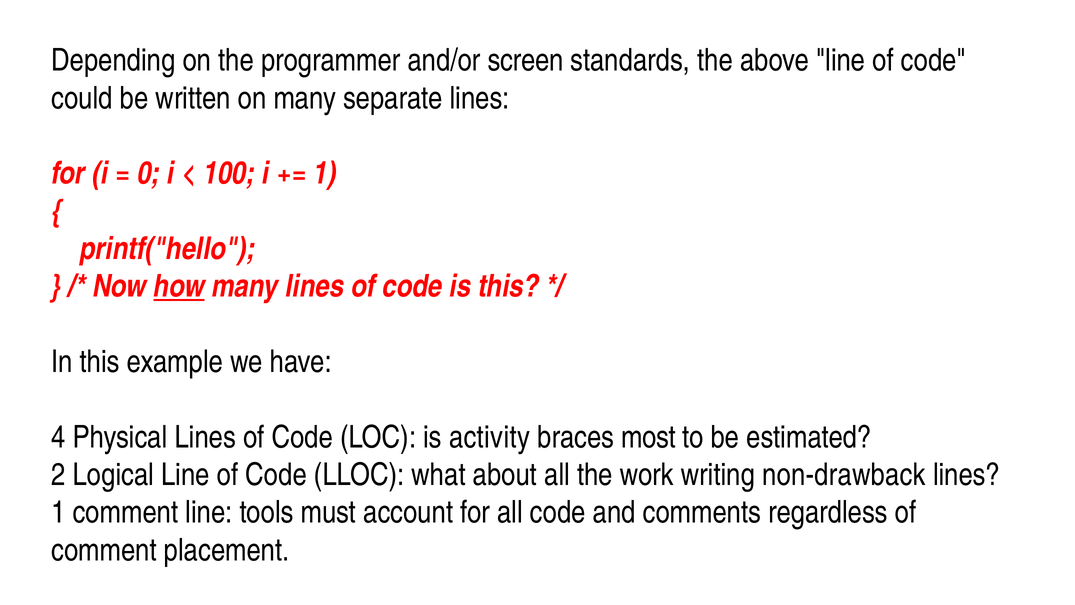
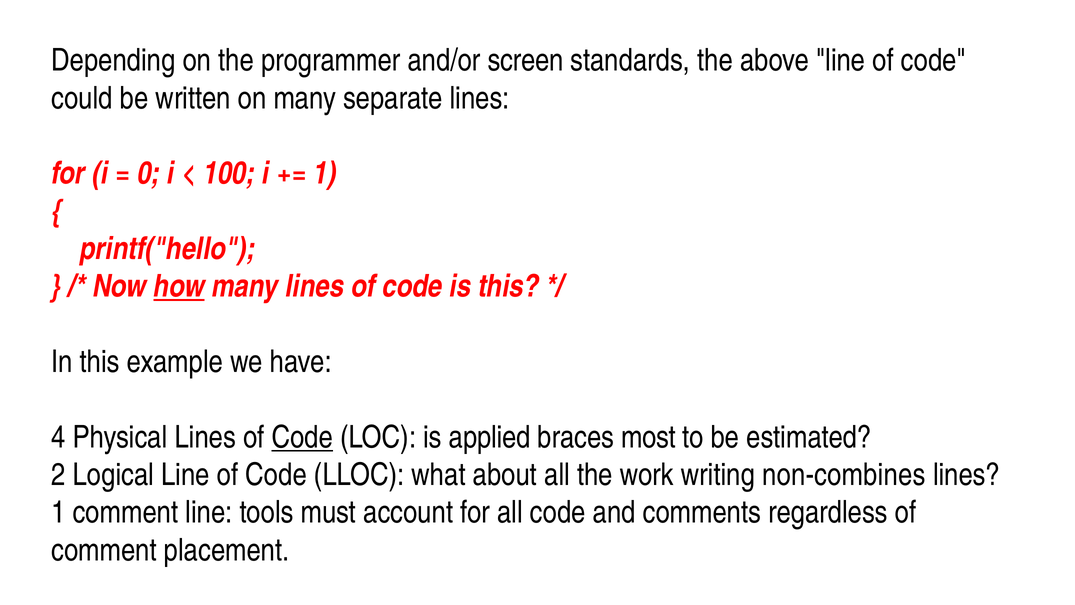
Code at (302, 437) underline: none -> present
activity: activity -> applied
non-drawback: non-drawback -> non-combines
